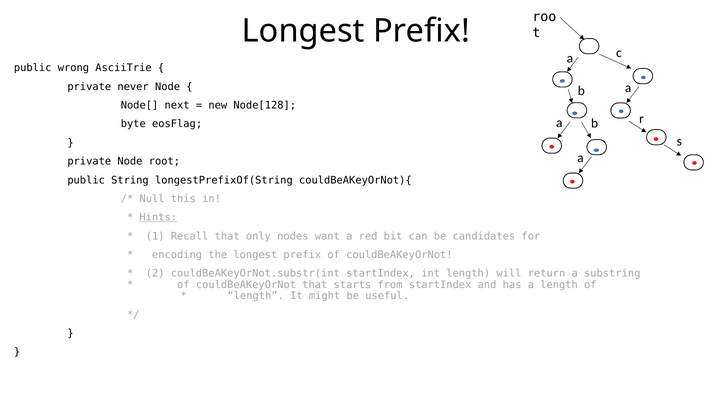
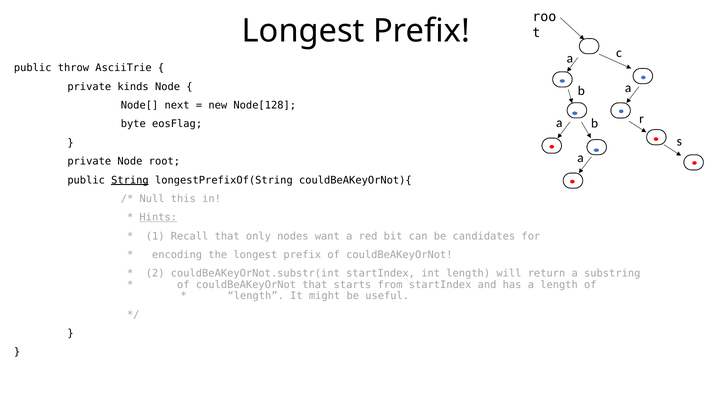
wrong: wrong -> throw
never: never -> kinds
String underline: none -> present
